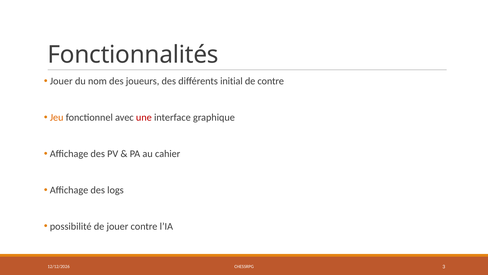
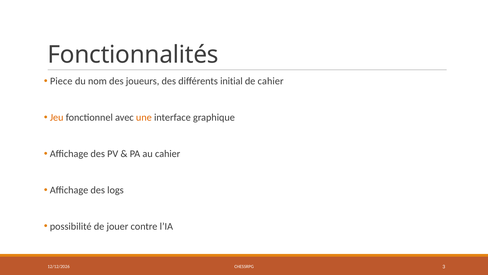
Jouer at (61, 81): Jouer -> Piece
de contre: contre -> cahier
une colour: red -> orange
